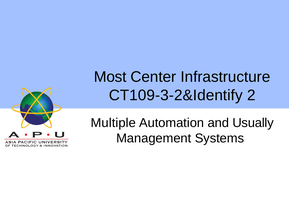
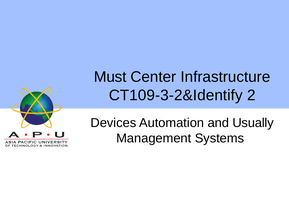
Most: Most -> Must
Multiple: Multiple -> Devices
